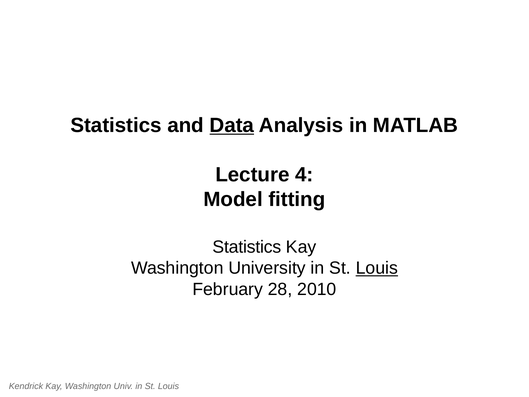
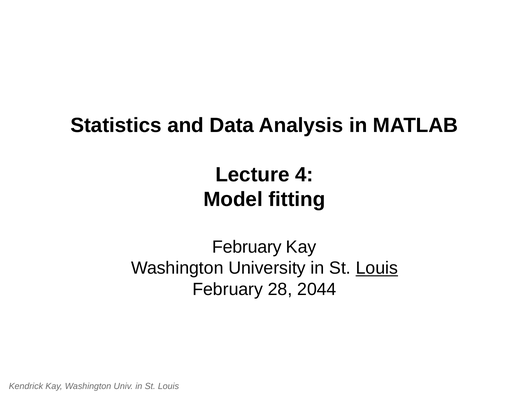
Data underline: present -> none
Statistics at (247, 247): Statistics -> February
2010: 2010 -> 2044
